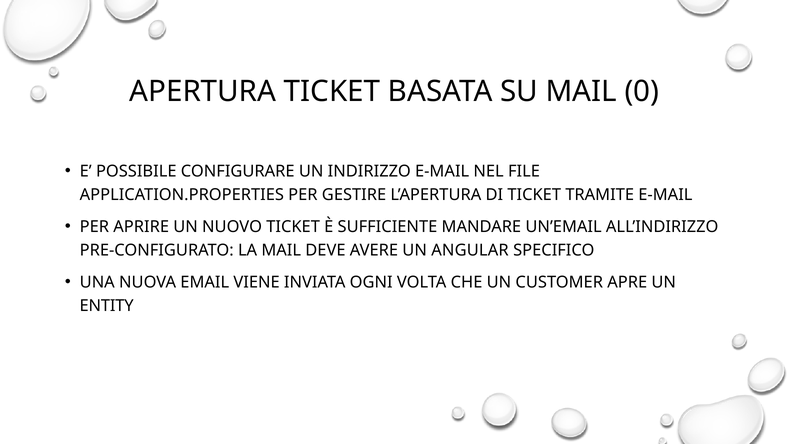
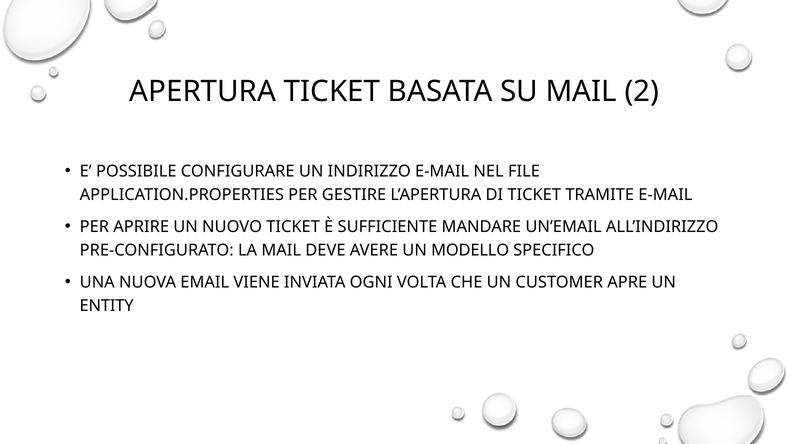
0: 0 -> 2
ANGULAR: ANGULAR -> MODELLO
